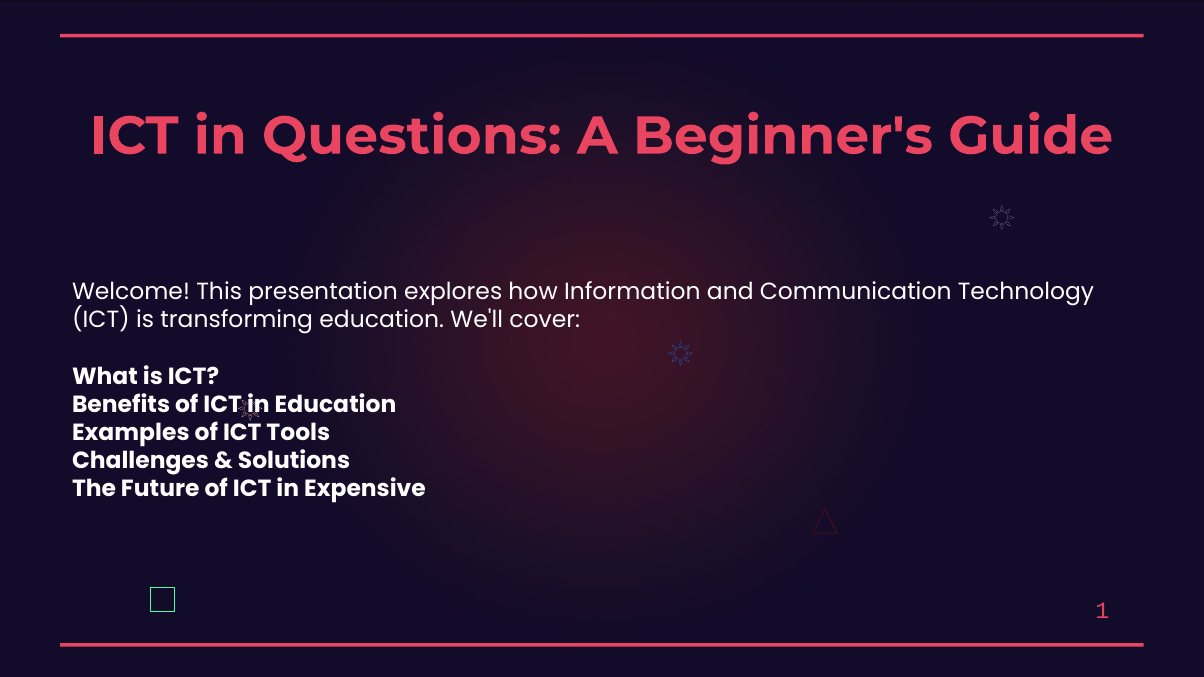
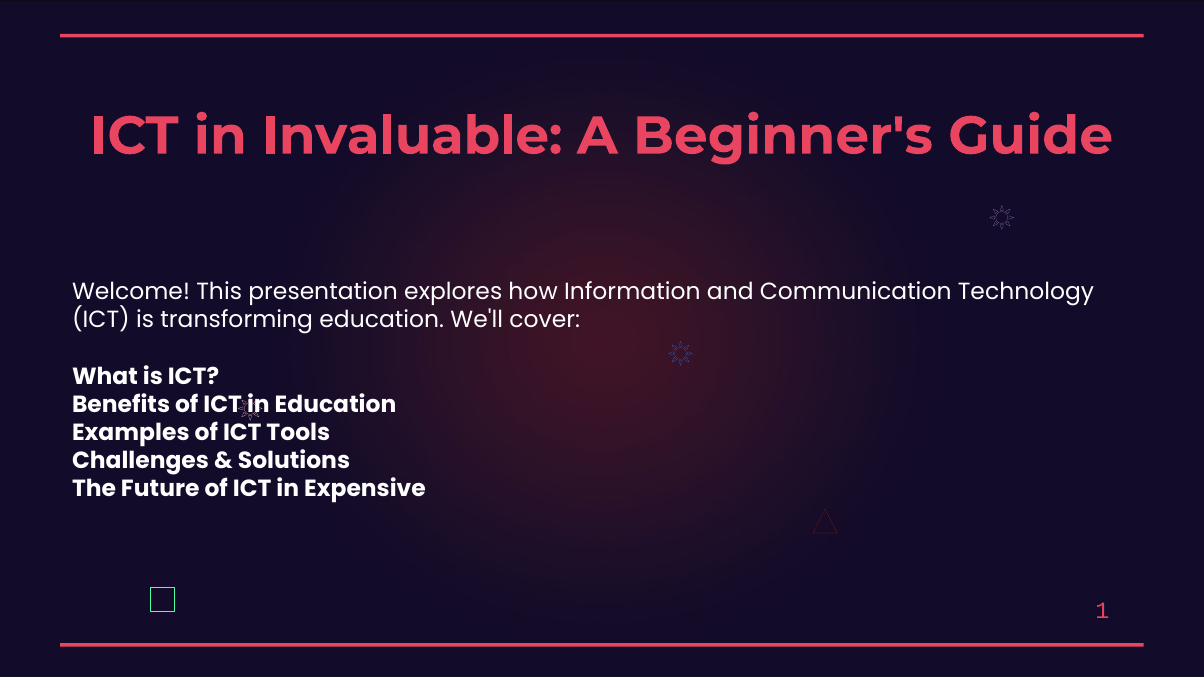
Questions: Questions -> Invaluable
